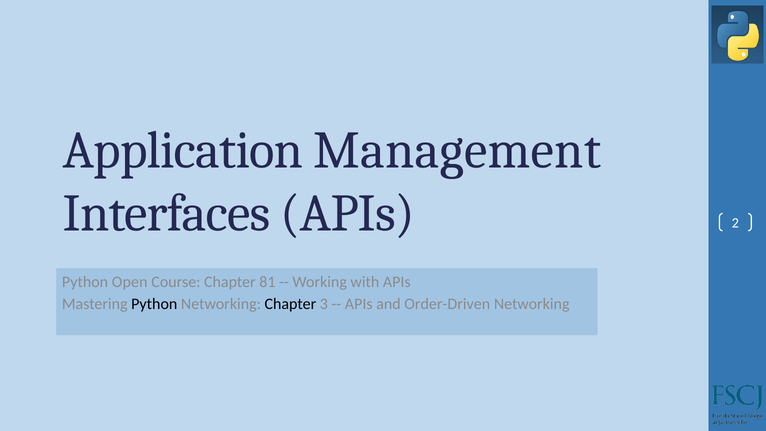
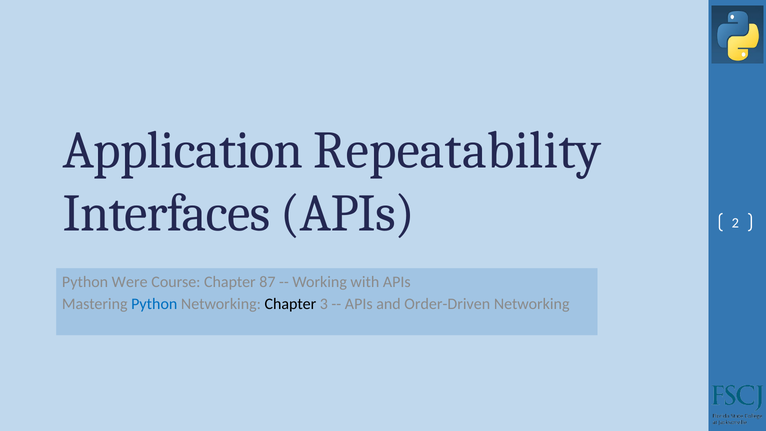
Management: Management -> Repeatability
Open: Open -> Were
81: 81 -> 87
Python at (154, 304) colour: black -> blue
